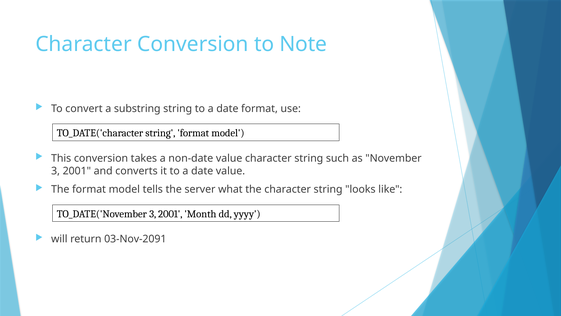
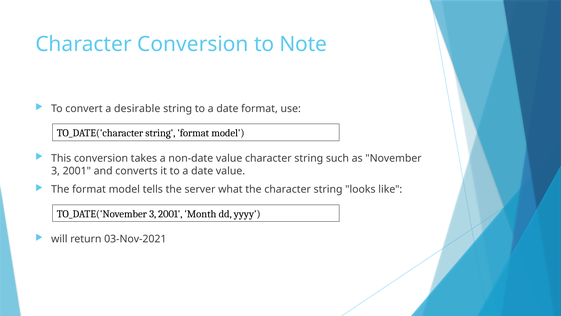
substring: substring -> desirable
03-Nov-2091: 03-Nov-2091 -> 03-Nov-2021
